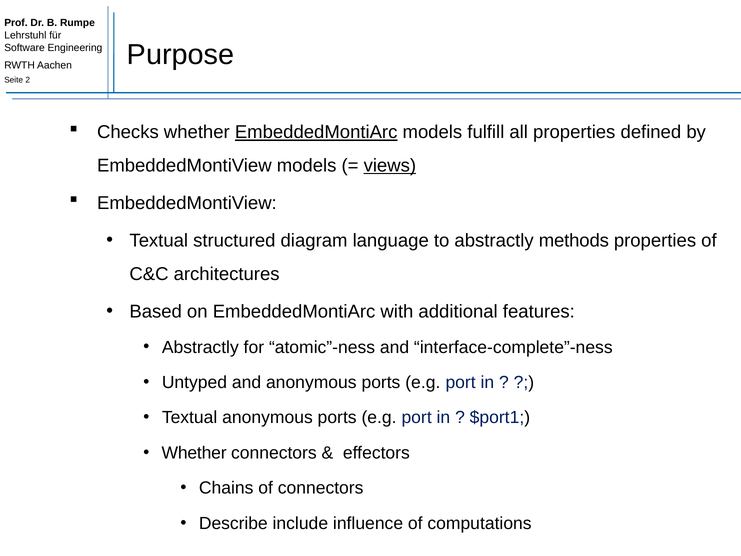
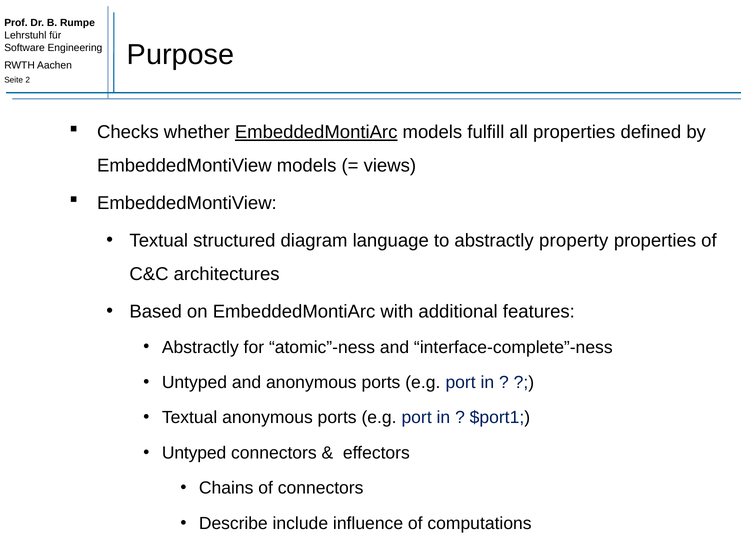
views underline: present -> none
methods: methods -> property
Whether at (194, 453): Whether -> Untyped
